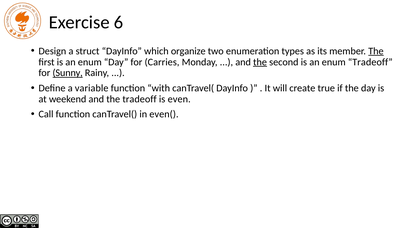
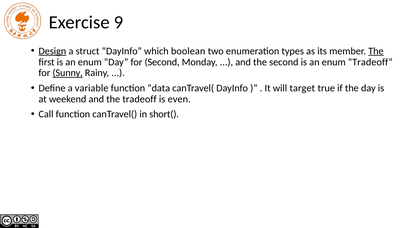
6: 6 -> 9
Design underline: none -> present
organize: organize -> boolean
for Carries: Carries -> Second
the at (260, 62) underline: present -> none
with: with -> data
create: create -> target
even(: even( -> short(
